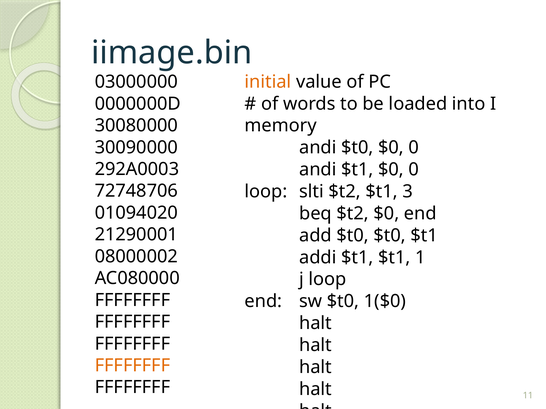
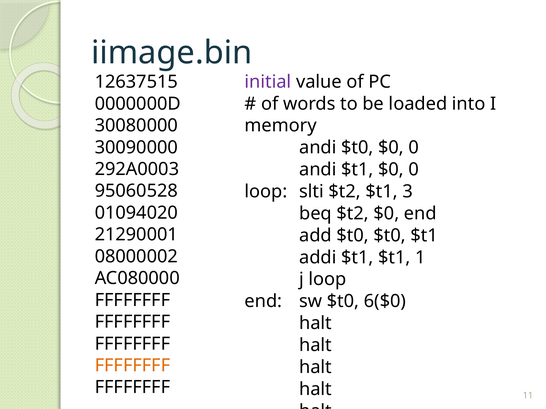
03000000: 03000000 -> 12637515
initial colour: orange -> purple
72748706: 72748706 -> 95060528
1($0: 1($0 -> 6($0
